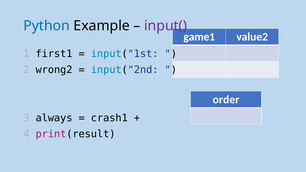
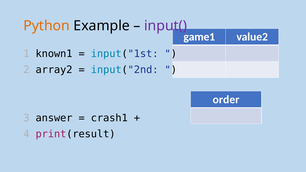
Python colour: blue -> orange
first1: first1 -> known1
wrong2: wrong2 -> array2
always: always -> answer
